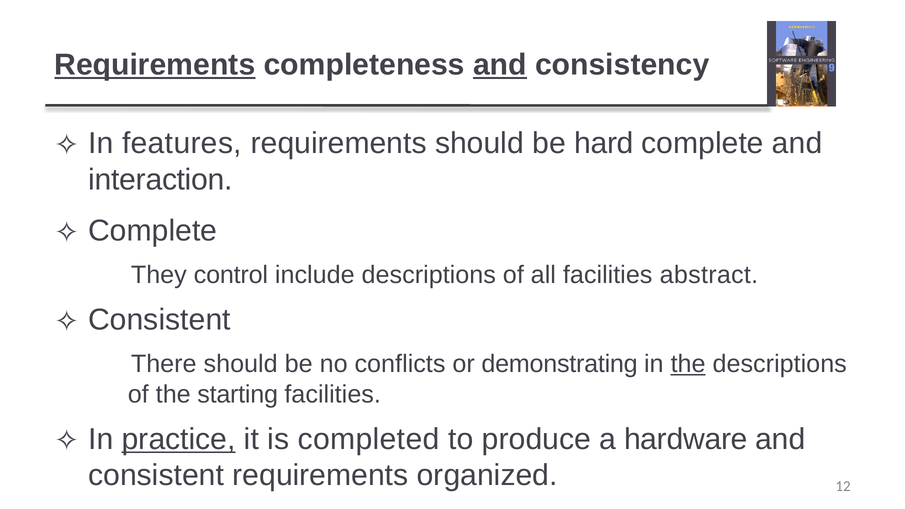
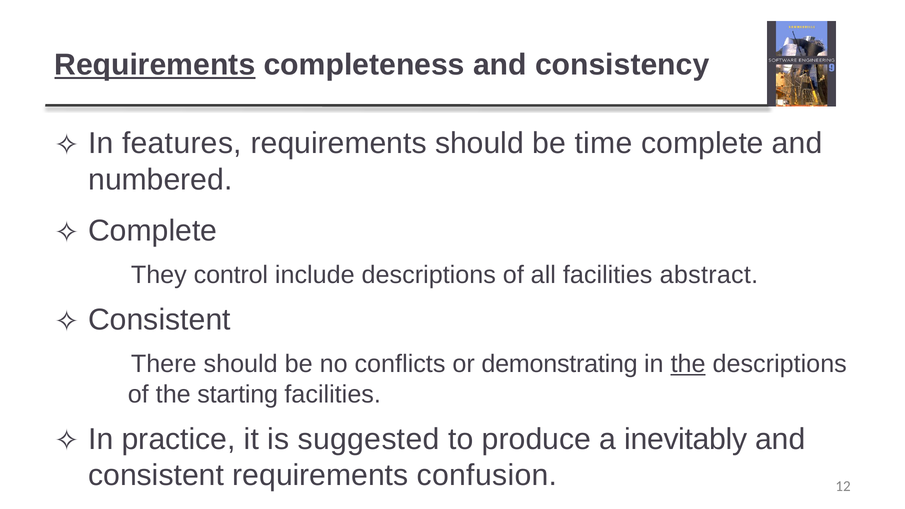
and at (500, 65) underline: present -> none
hard: hard -> time
interaction: interaction -> numbered
practice underline: present -> none
completed: completed -> suggested
hardware: hardware -> inevitably
organized: organized -> confusion
